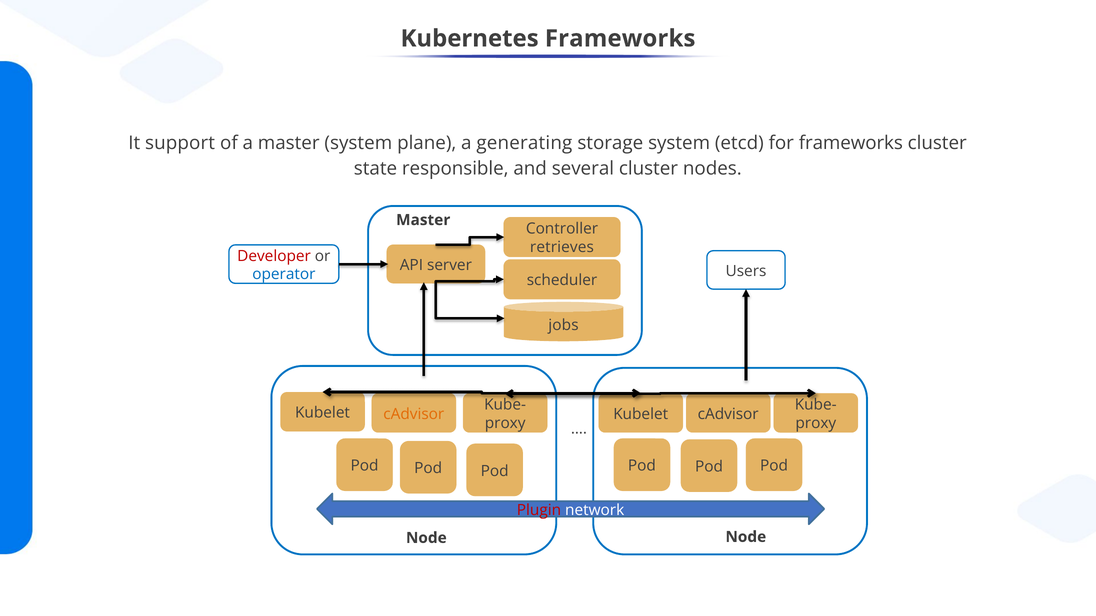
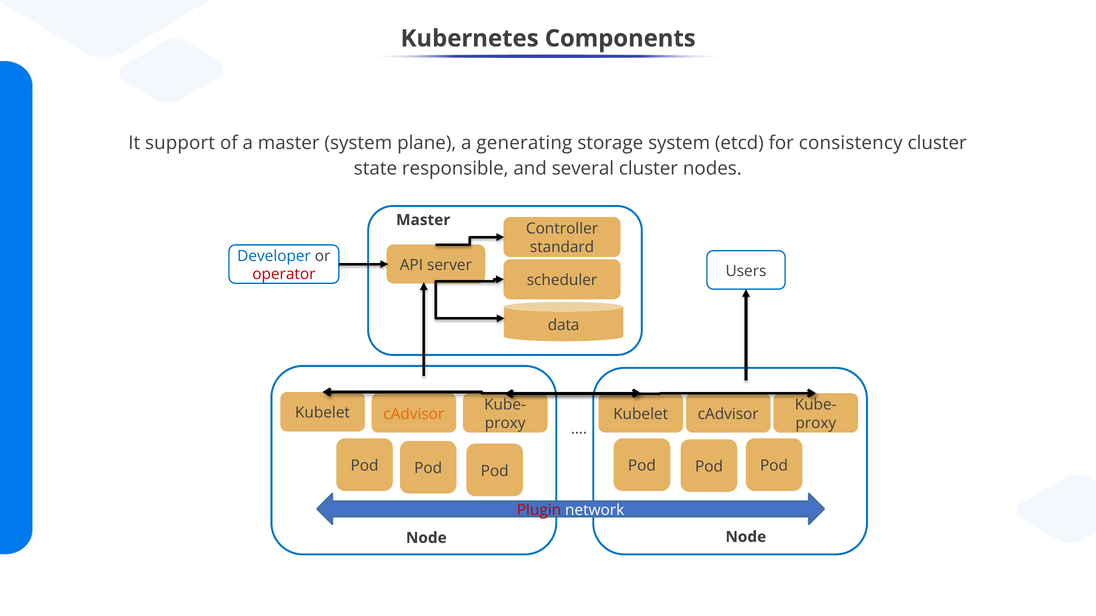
Kubernetes Frameworks: Frameworks -> Components
for frameworks: frameworks -> consistency
retrieves: retrieves -> standard
Developer colour: red -> blue
operator colour: blue -> red
jobs: jobs -> data
